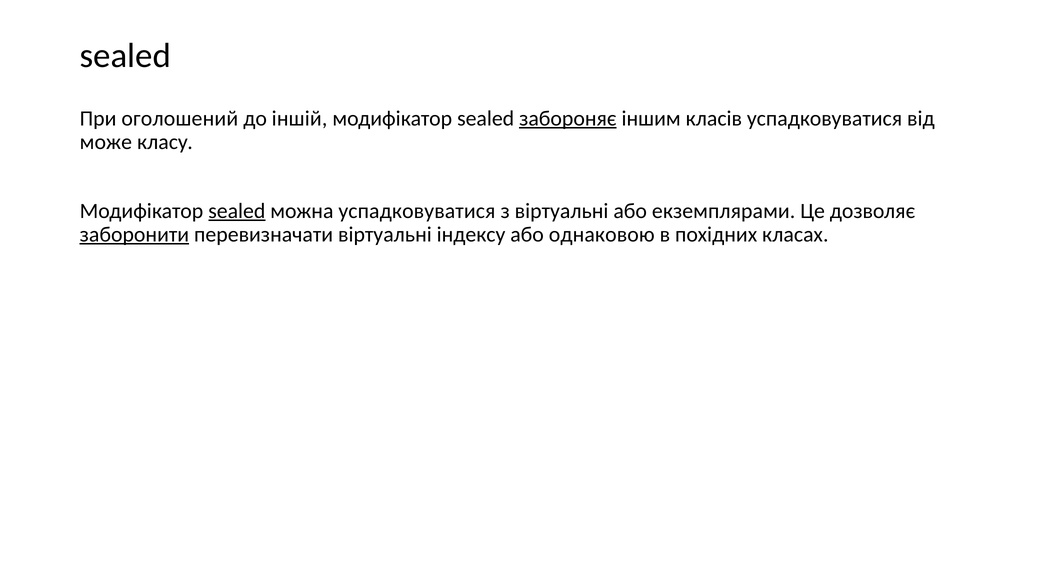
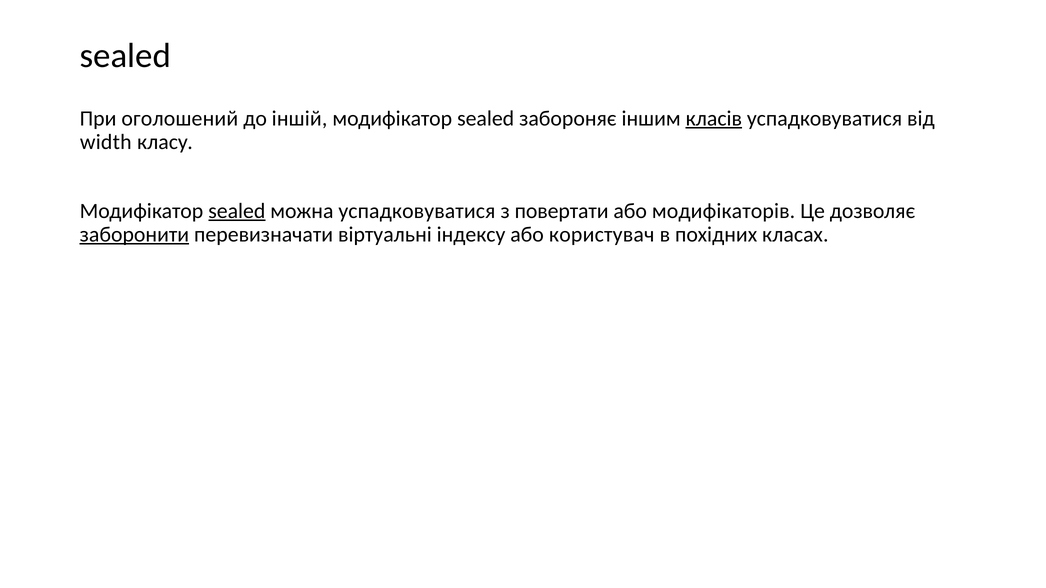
забороняє underline: present -> none
класів underline: none -> present
може: може -> width
з віртуальні: віртуальні -> повертати
екземплярами: екземплярами -> модифікаторів
однаковою: однаковою -> користувач
